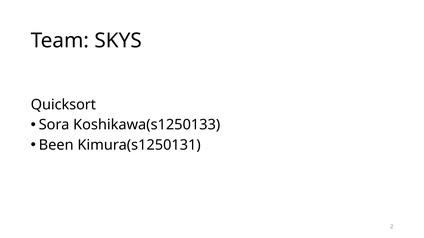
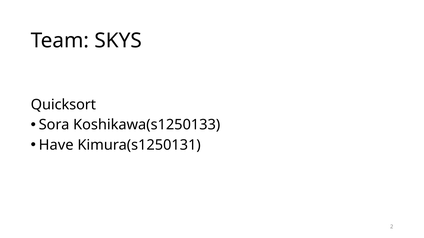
Been: Been -> Have
